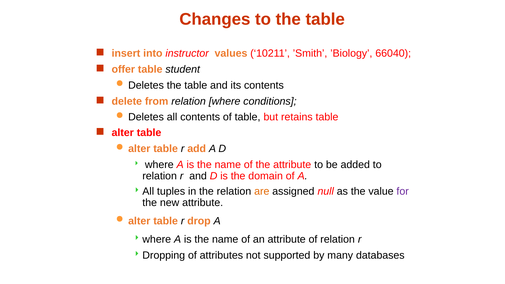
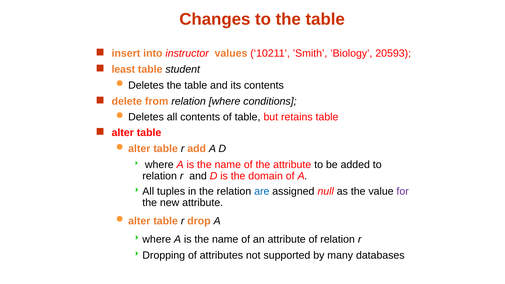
66040: 66040 -> 20593
offer: offer -> least
are colour: orange -> blue
